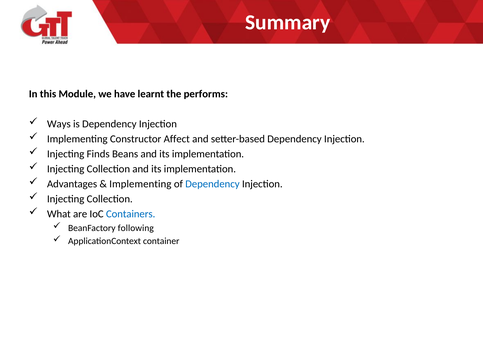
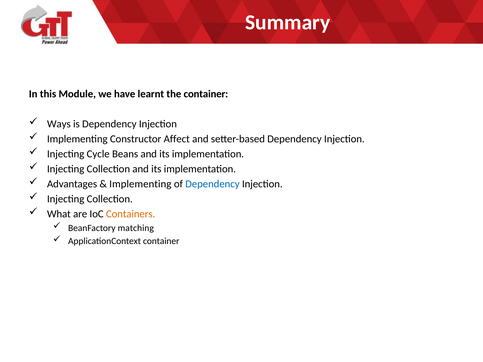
the performs: performs -> container
Finds: Finds -> Cycle
Containers colour: blue -> orange
following: following -> matching
